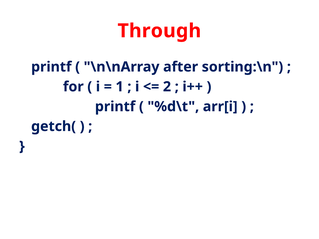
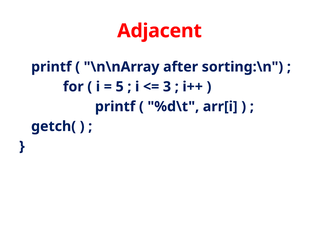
Through: Through -> Adjacent
1: 1 -> 5
2: 2 -> 3
